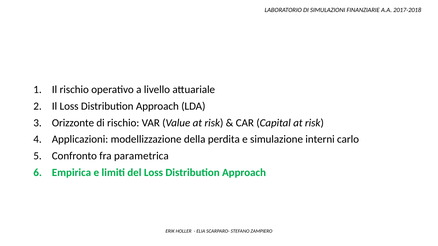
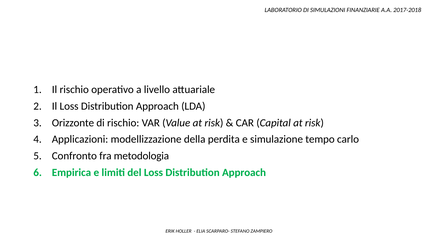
interni: interni -> tempo
parametrica: parametrica -> metodologia
